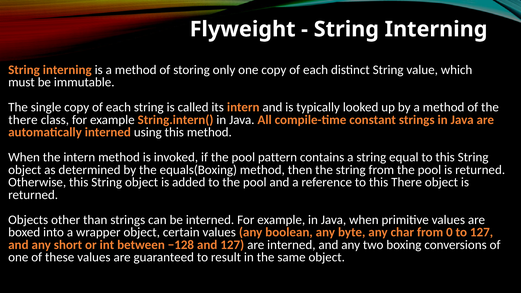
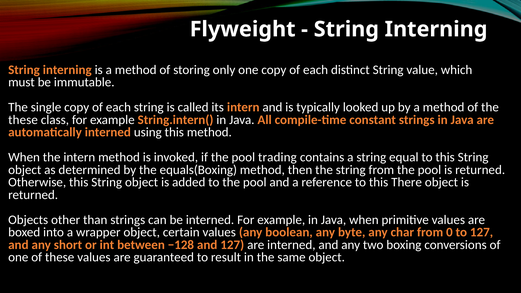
there at (23, 120): there -> these
pattern: pattern -> trading
